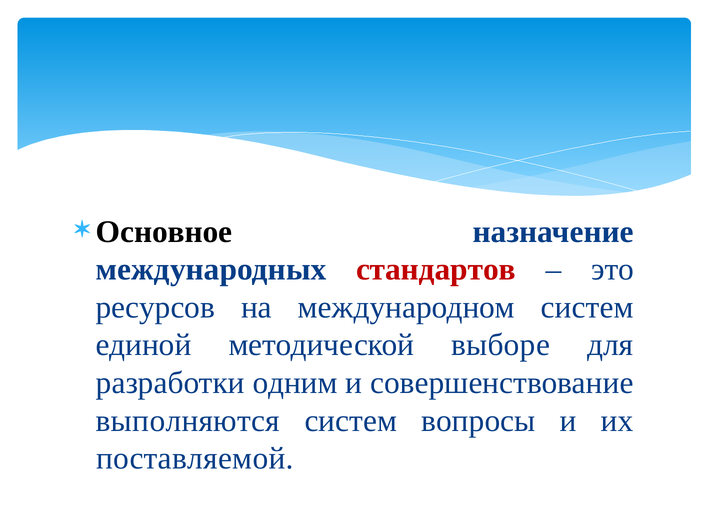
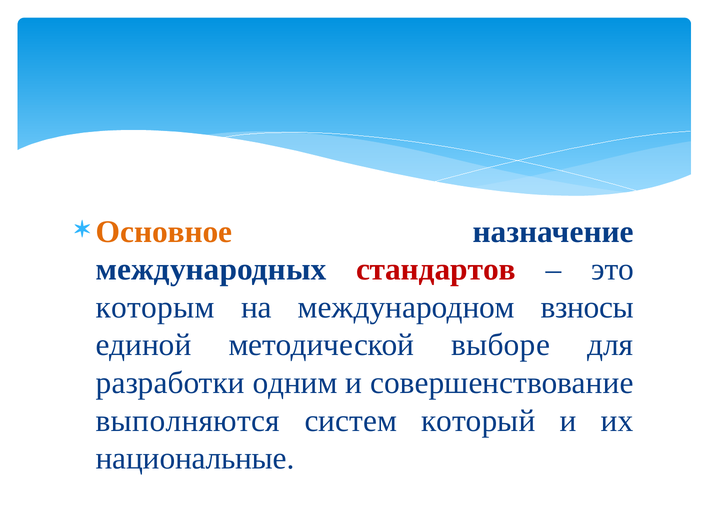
Основное colour: black -> orange
ресурсов: ресурсов -> которым
международном систем: систем -> взносы
вопросы: вопросы -> который
поставляемой: поставляемой -> национальные
